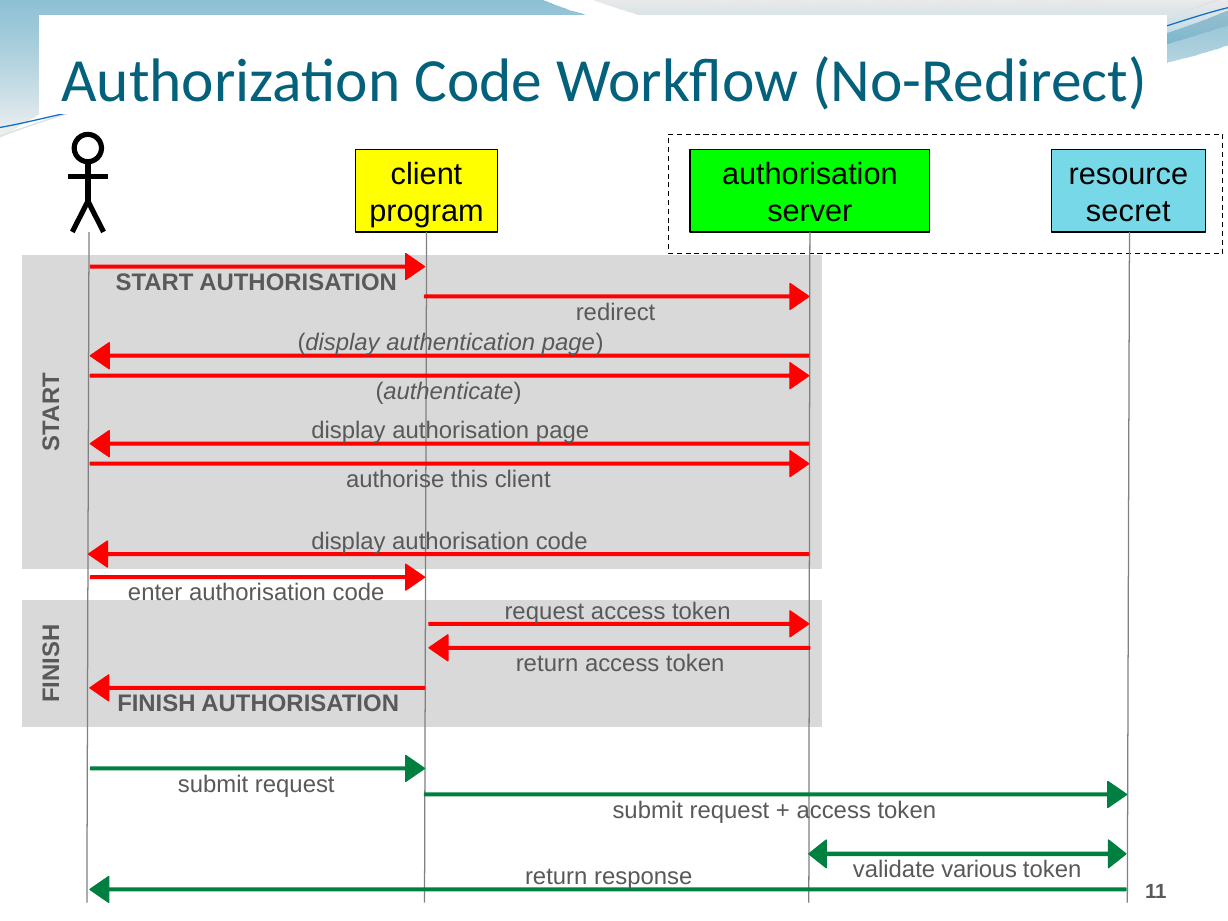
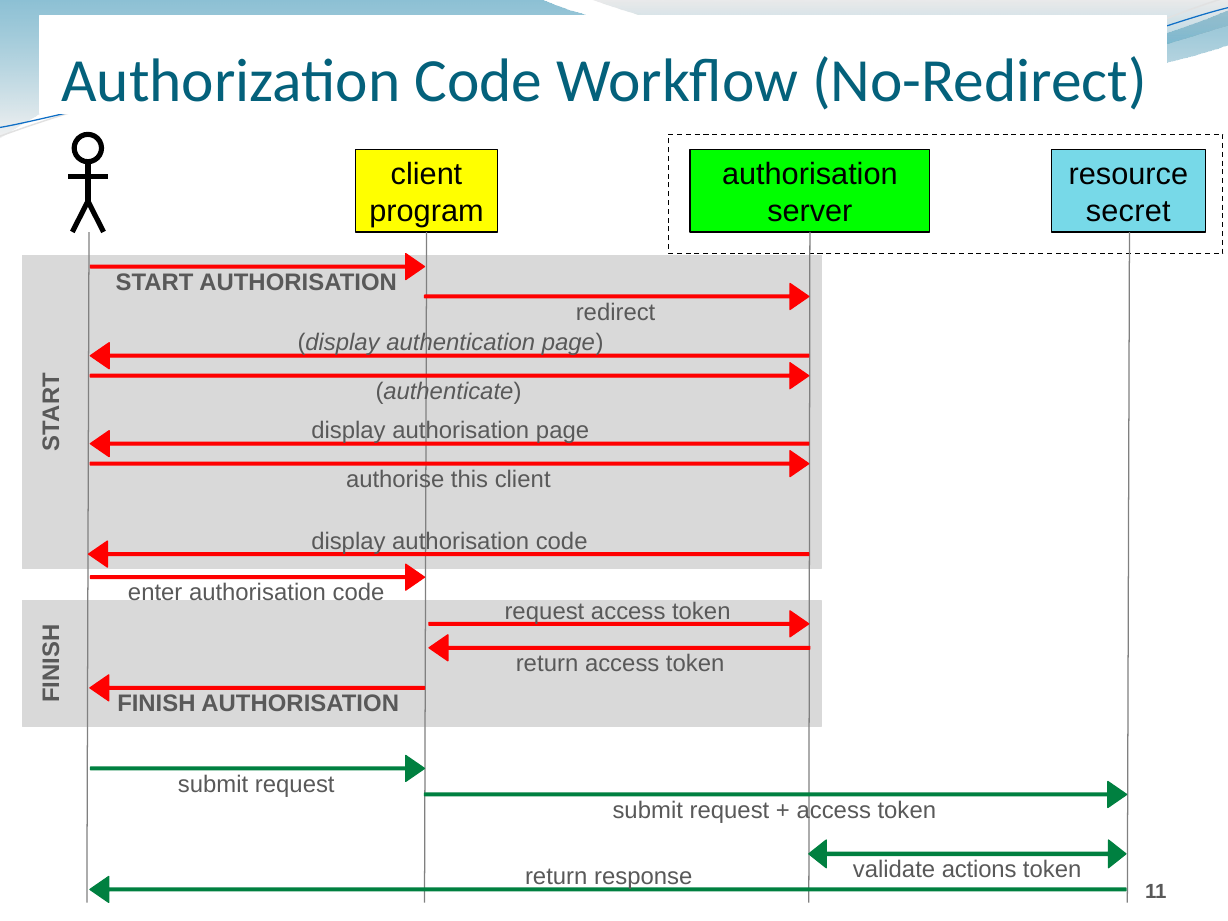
various: various -> actions
